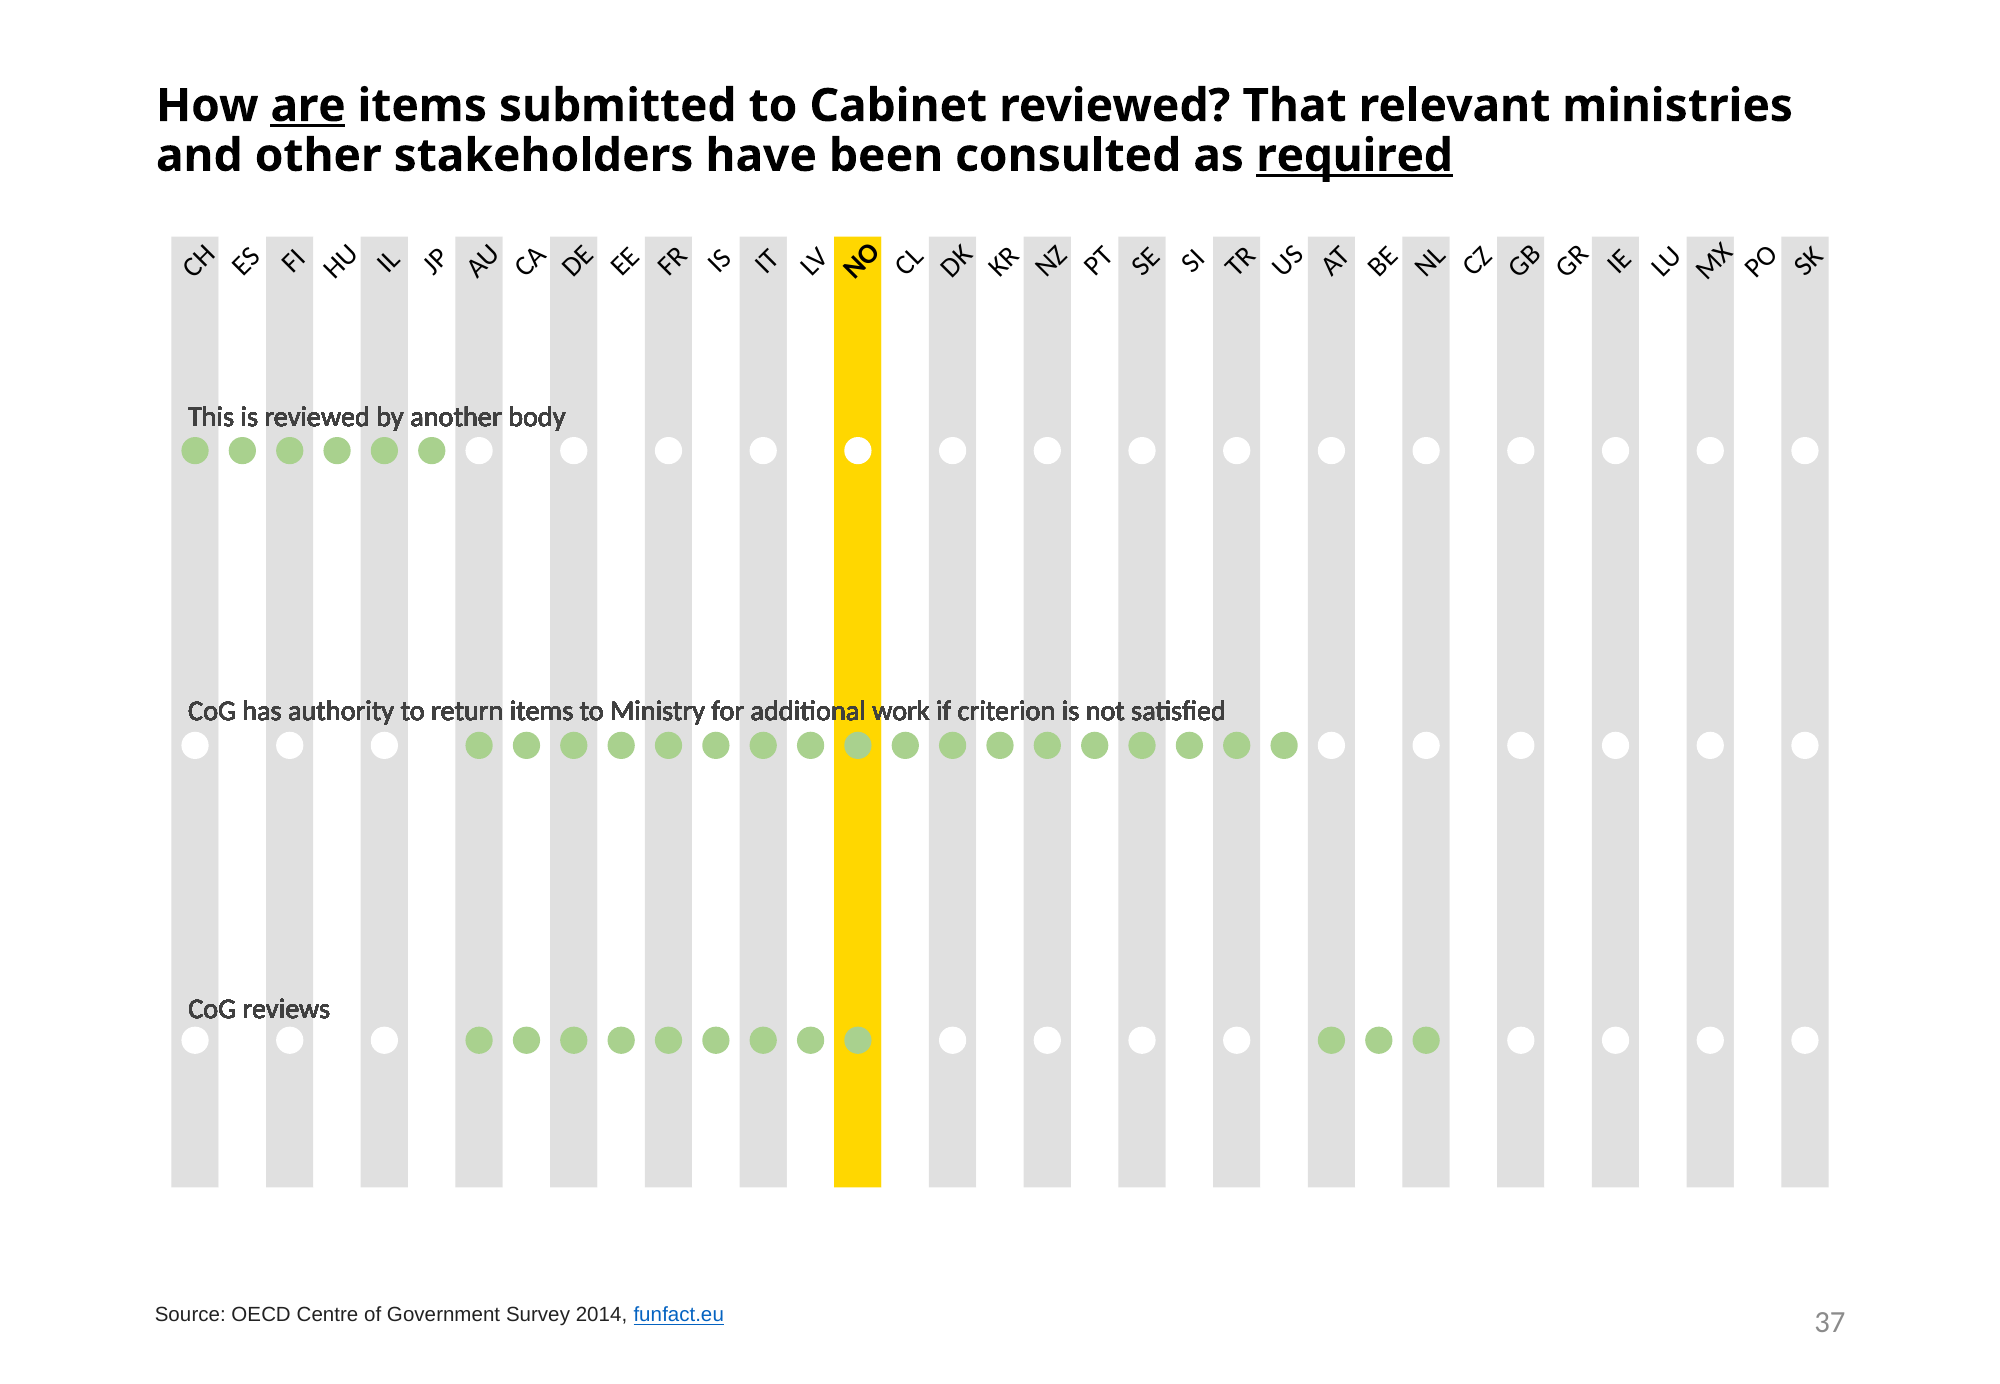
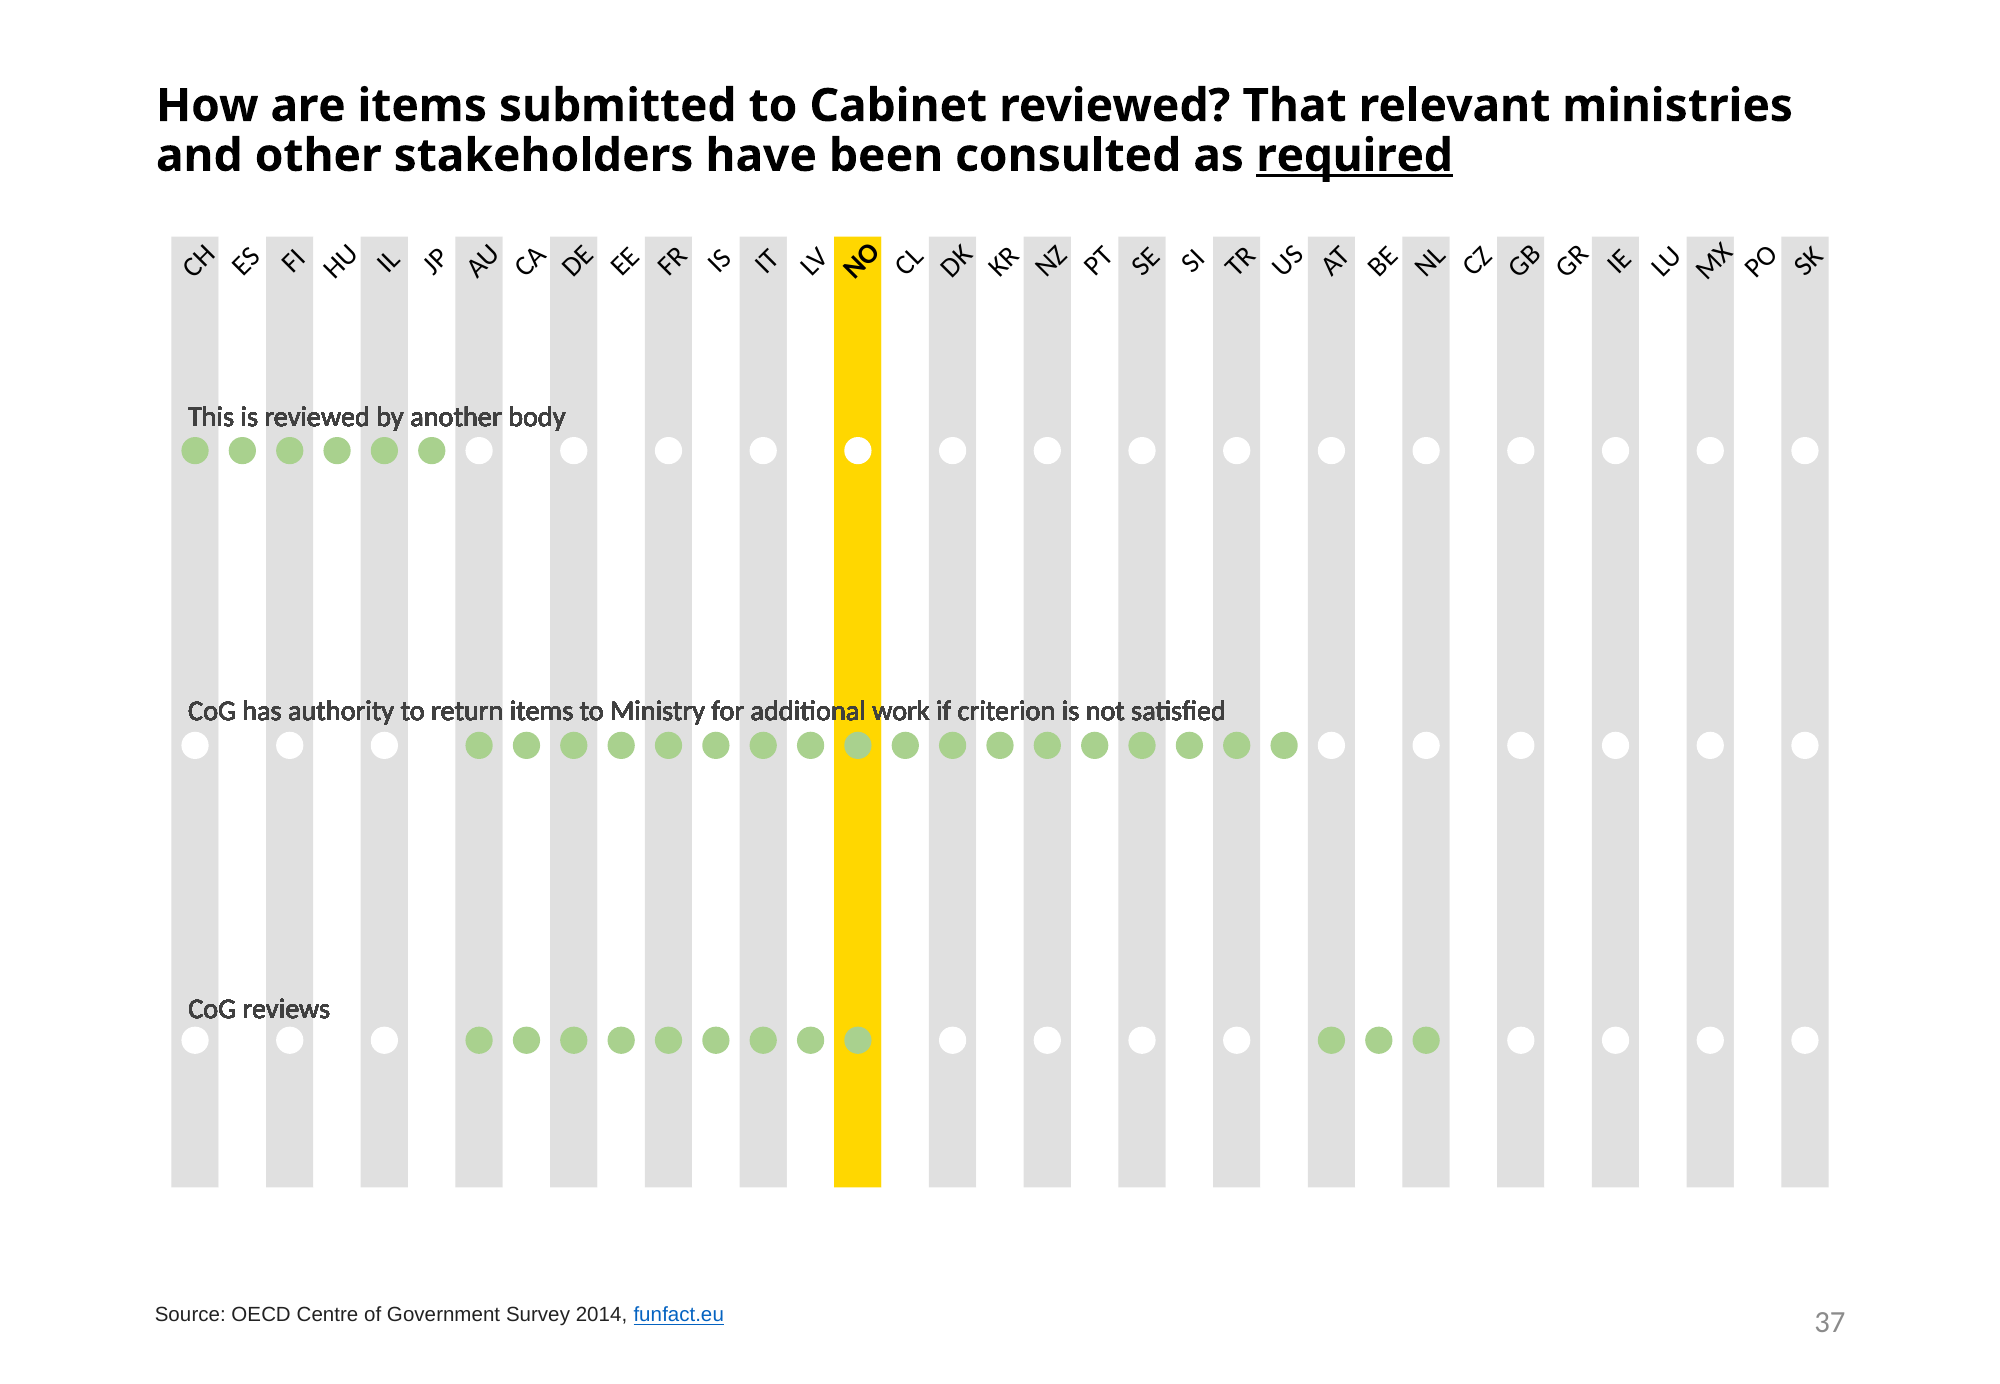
are underline: present -> none
